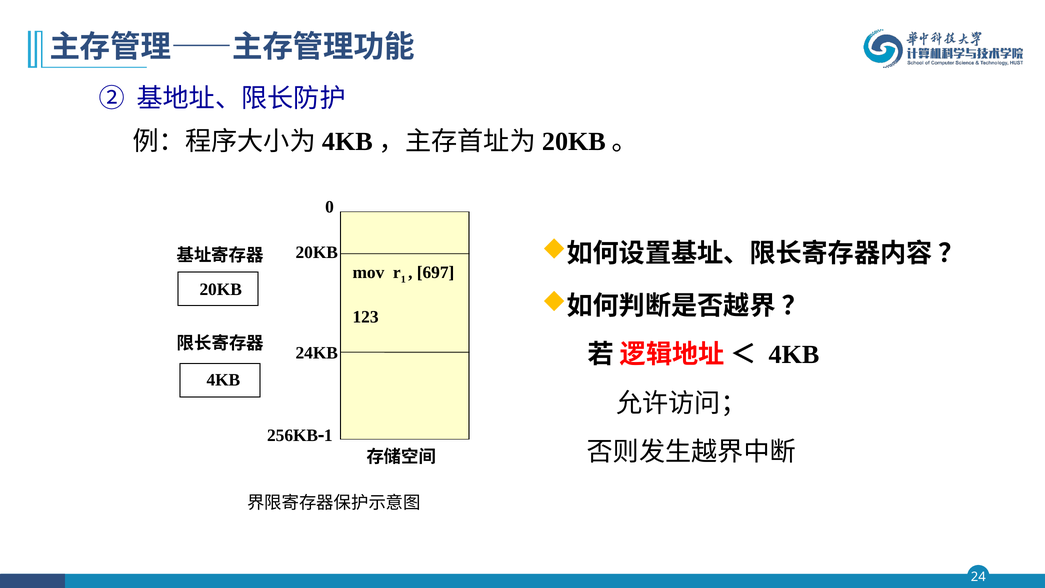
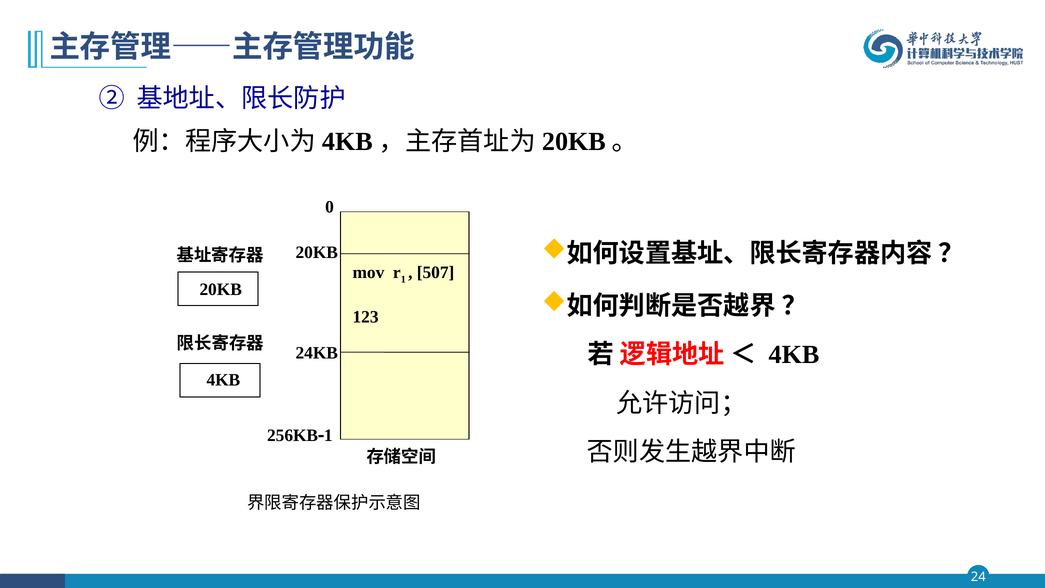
697: 697 -> 507
